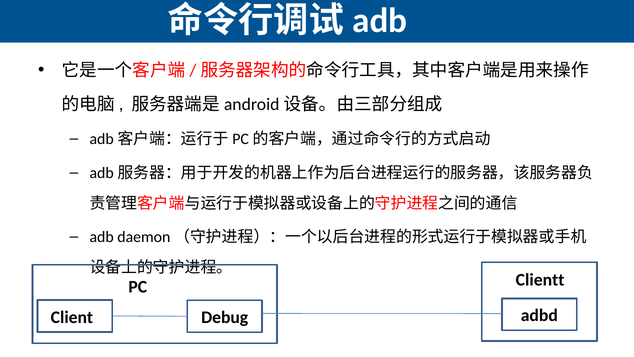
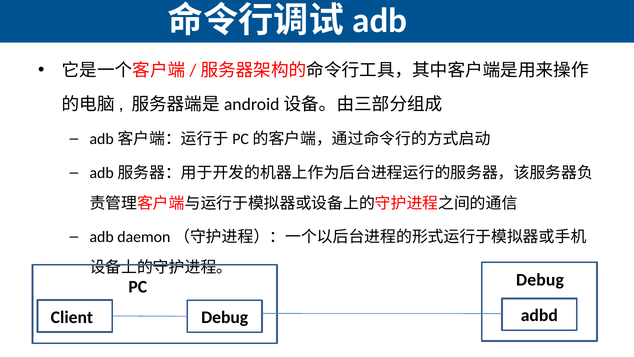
PC Clientt: Clientt -> Debug
